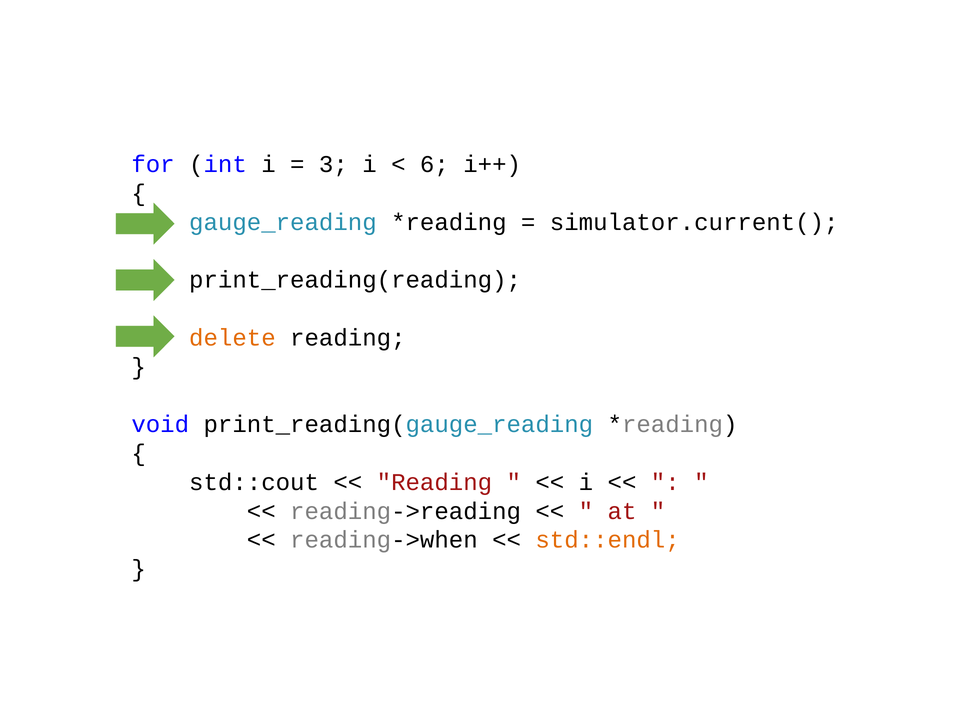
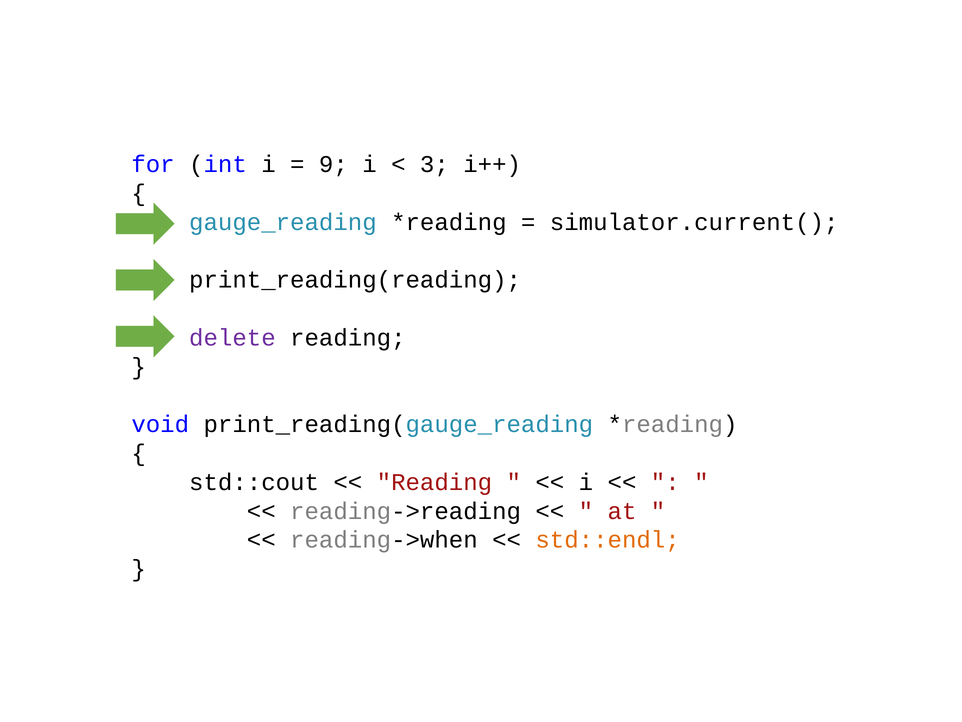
3: 3 -> 9
6: 6 -> 3
delete colour: orange -> purple
